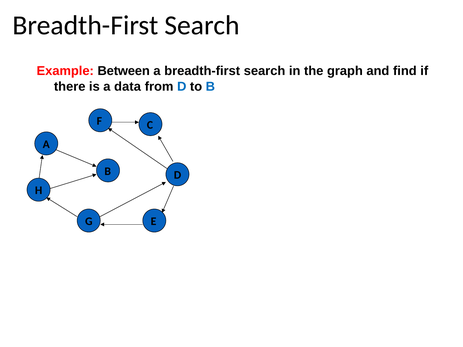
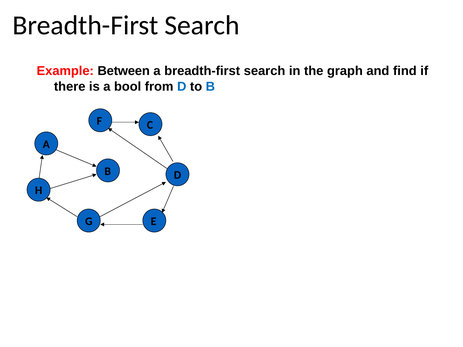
data: data -> bool
